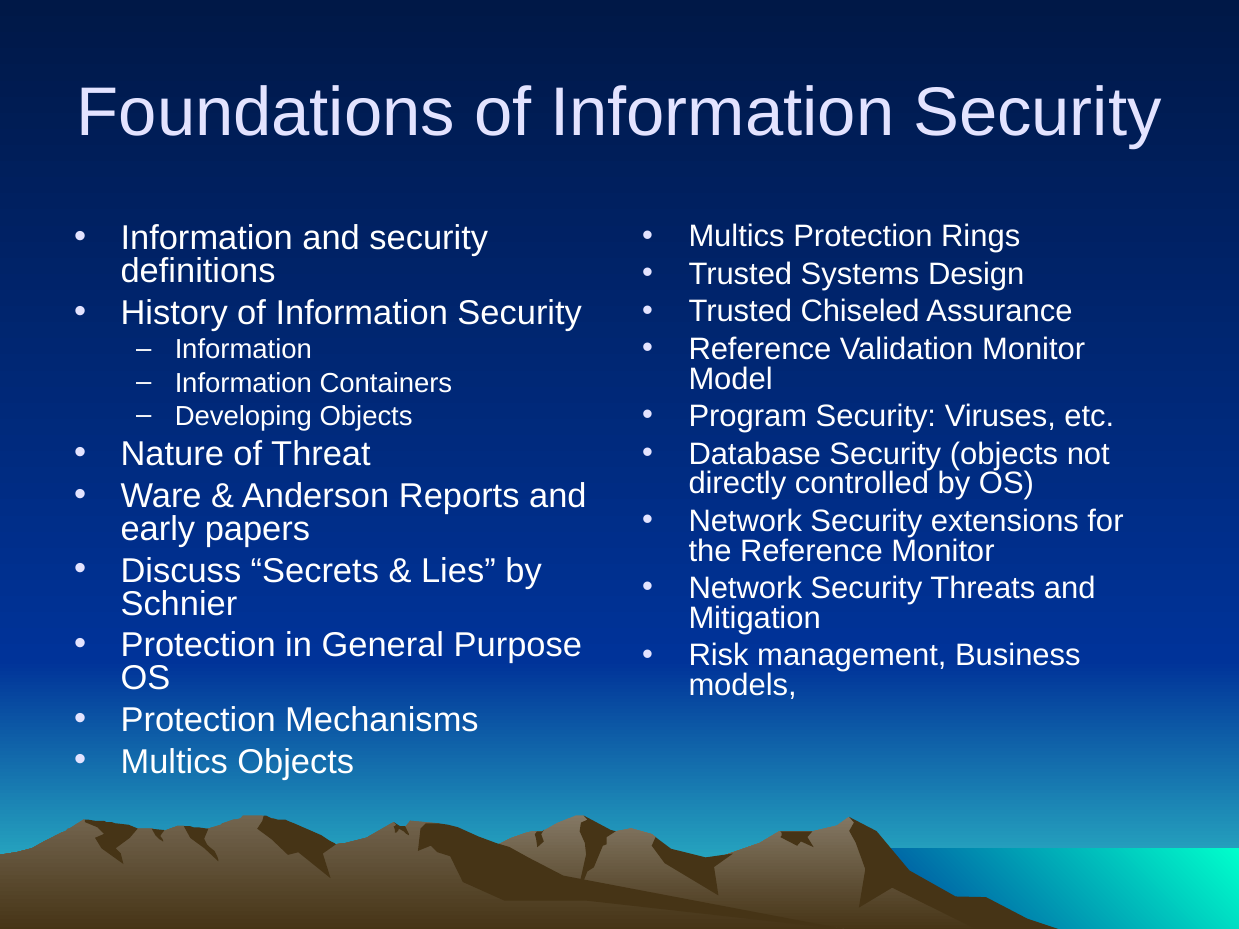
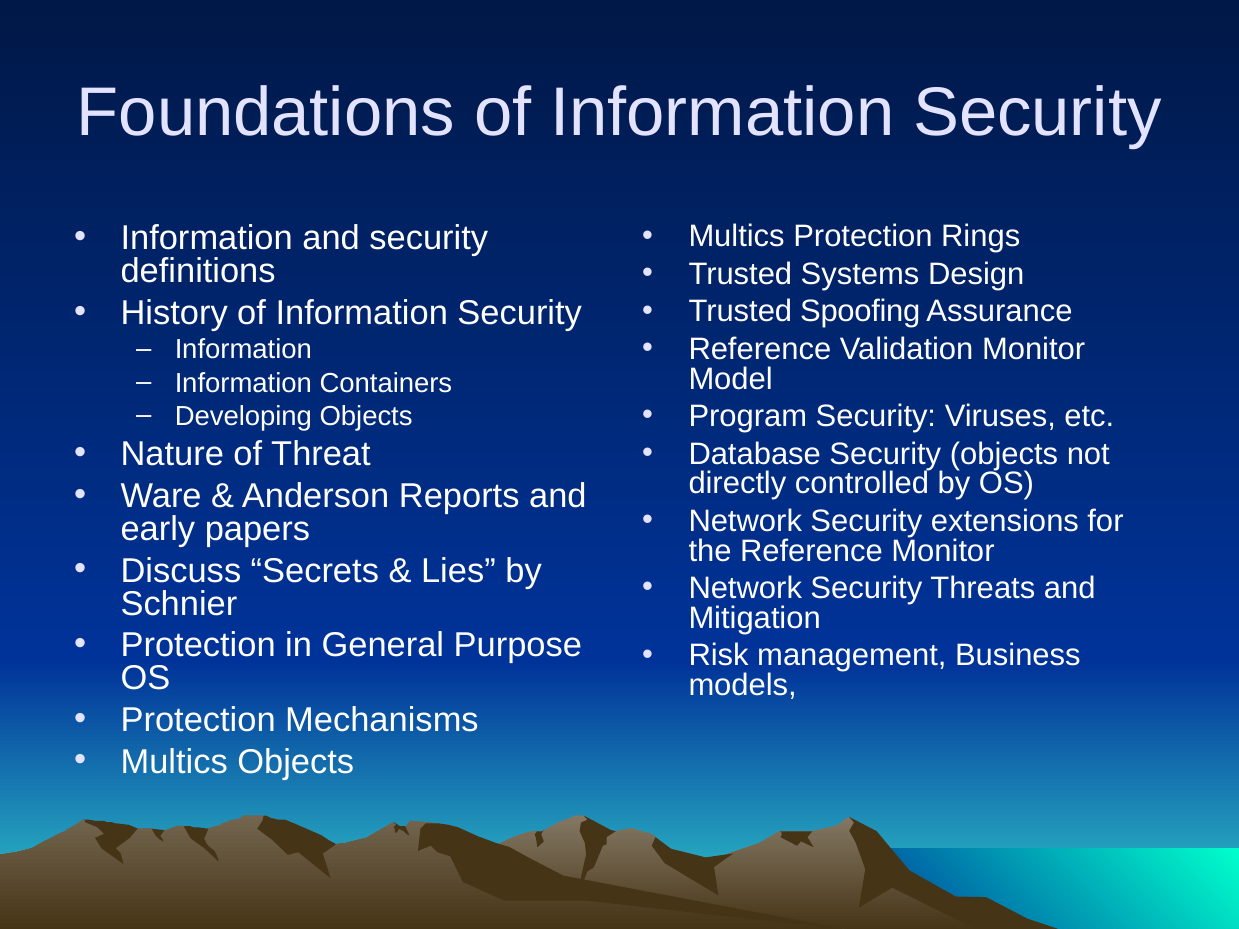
Chiseled: Chiseled -> Spoofing
